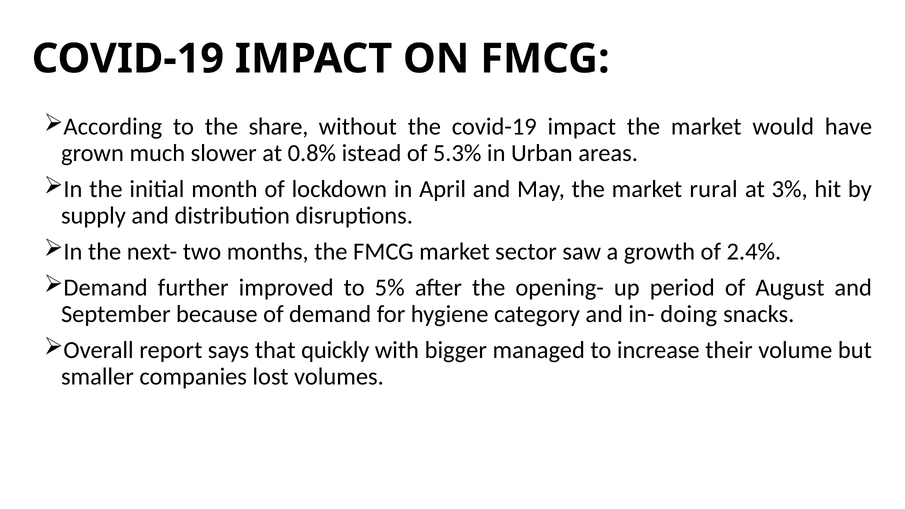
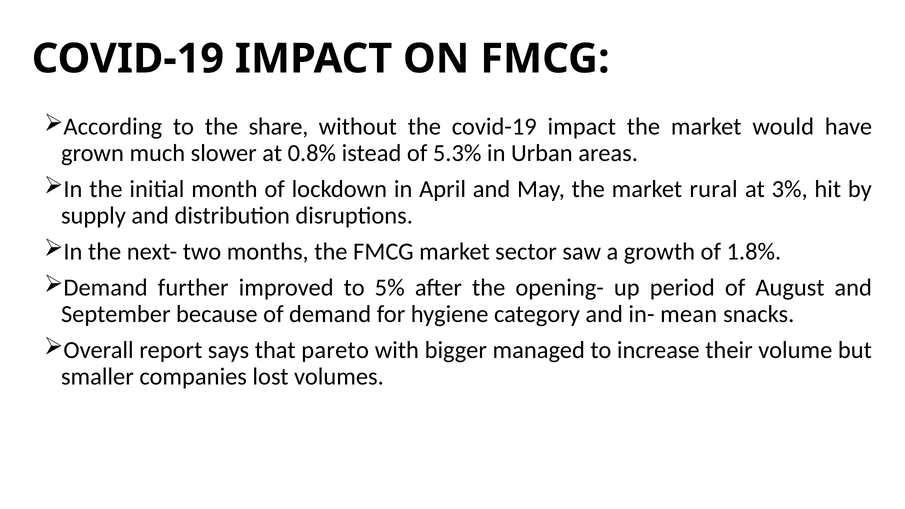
2.4%: 2.4% -> 1.8%
doing: doing -> mean
quickly: quickly -> pareto
